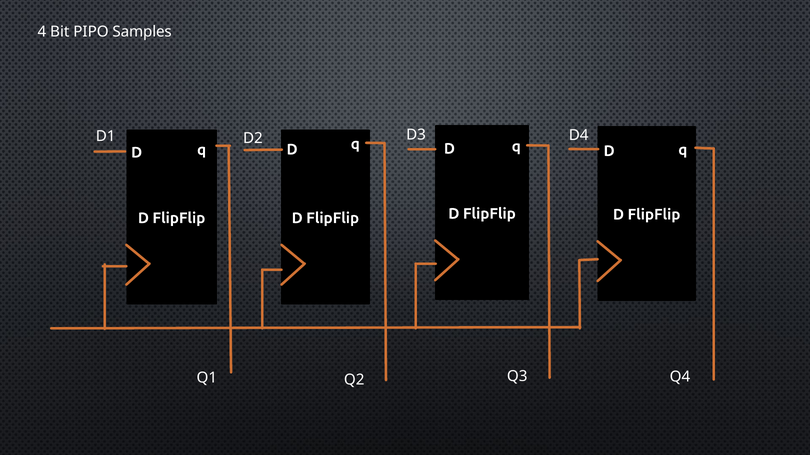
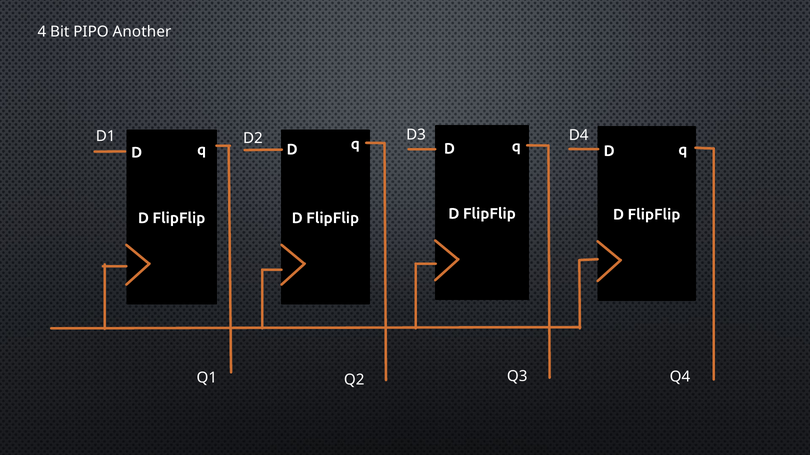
Samples: Samples -> Another
